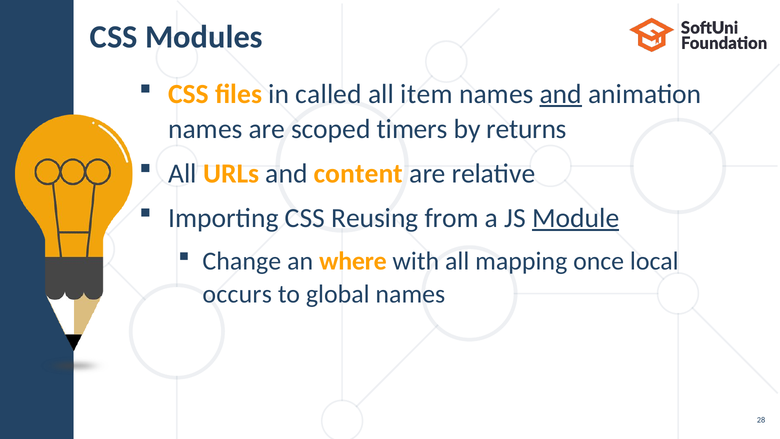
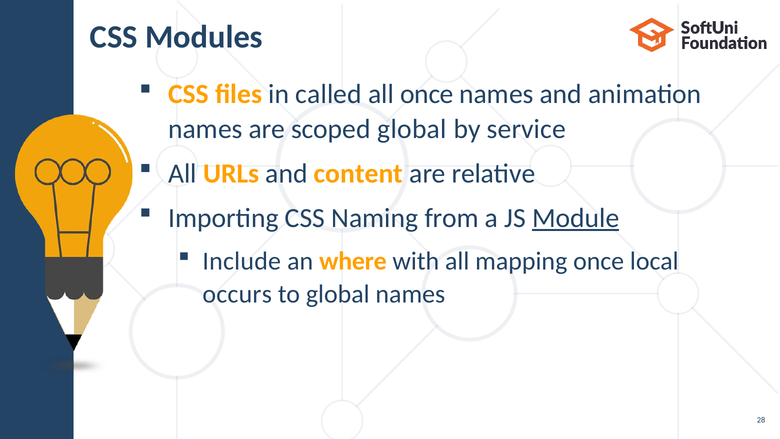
all item: item -> once
and at (561, 94) underline: present -> none
scoped timers: timers -> global
returns: returns -> service
Reusing: Reusing -> Naming
Change: Change -> Include
